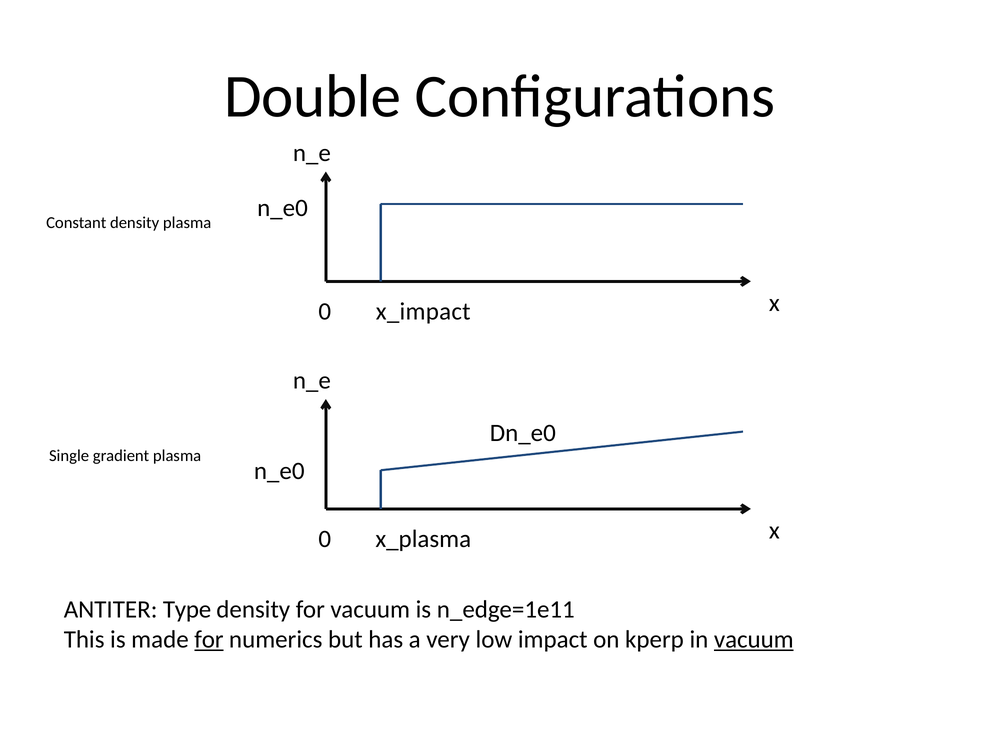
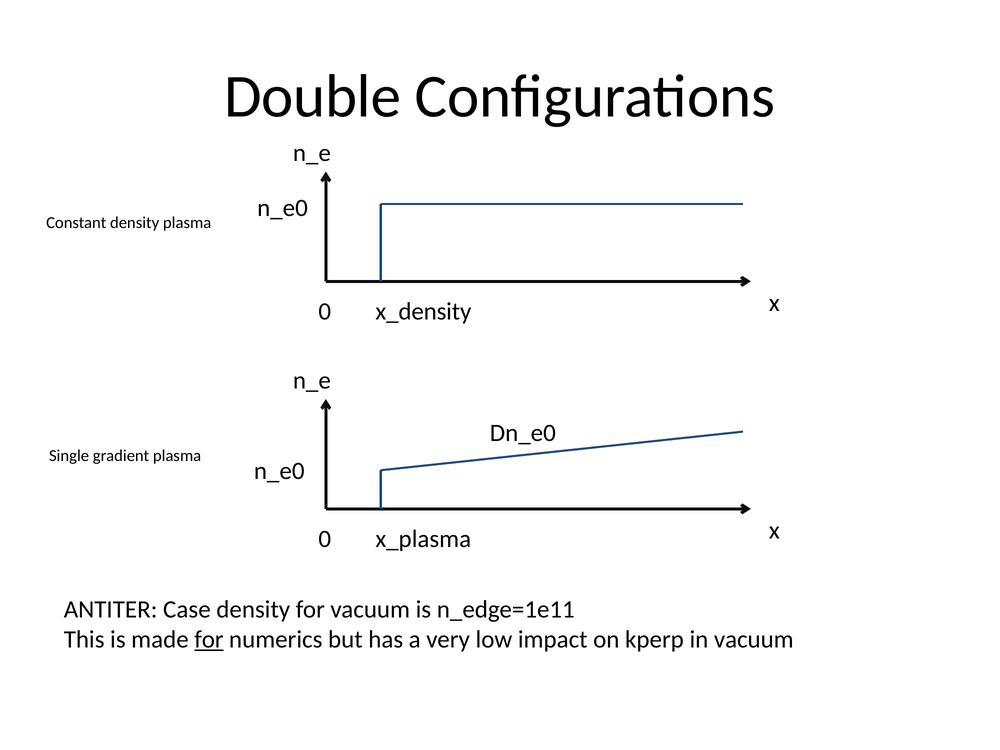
x_impact: x_impact -> x_density
Type: Type -> Case
vacuum at (754, 639) underline: present -> none
